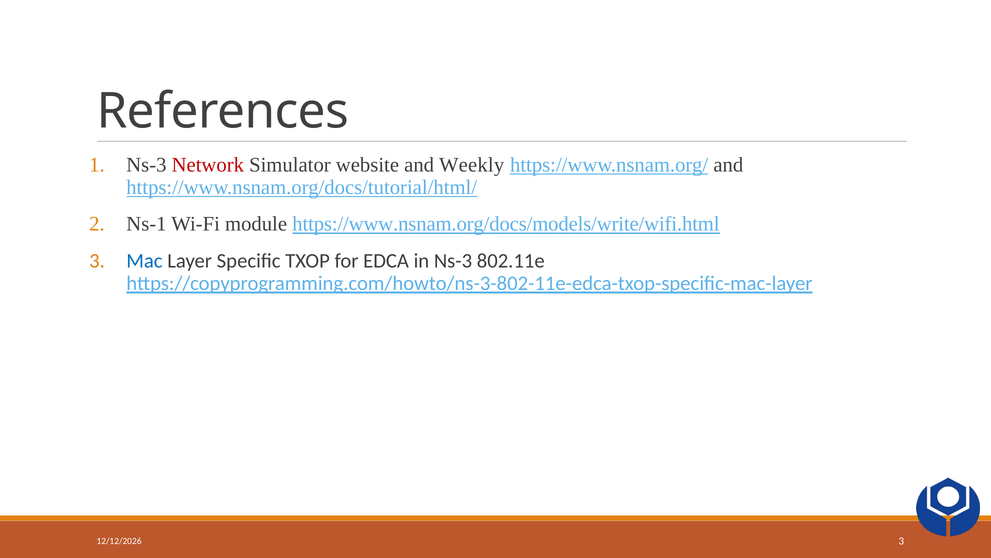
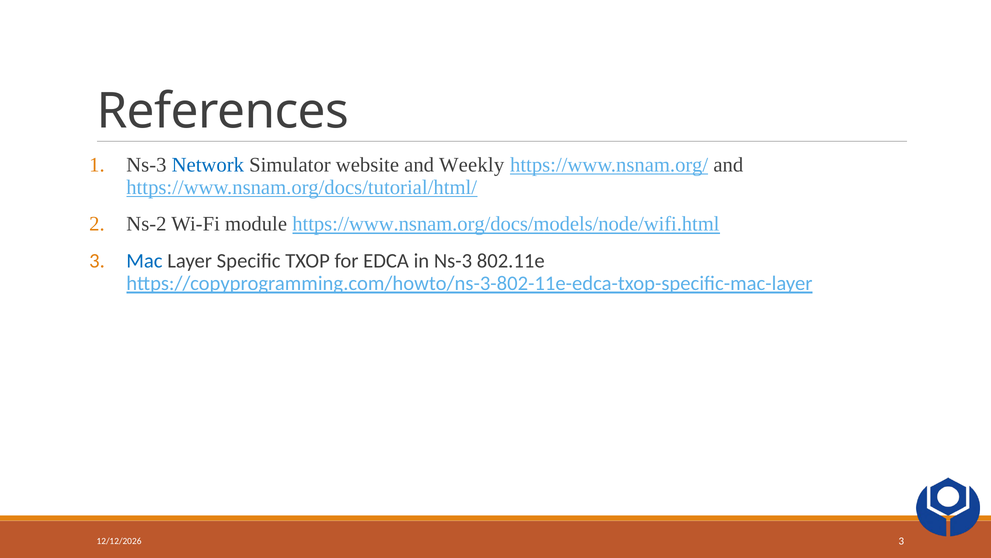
Network colour: red -> blue
Ns-1: Ns-1 -> Ns-2
https://www.nsnam.org/docs/models/write/wifi.html: https://www.nsnam.org/docs/models/write/wifi.html -> https://www.nsnam.org/docs/models/node/wifi.html
